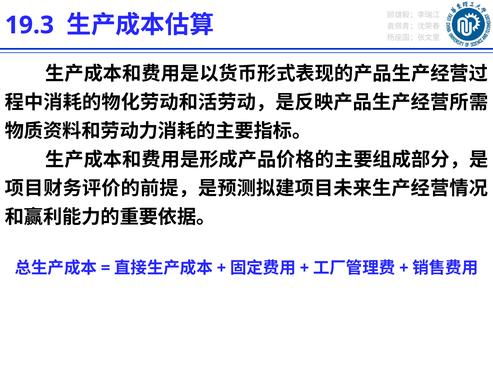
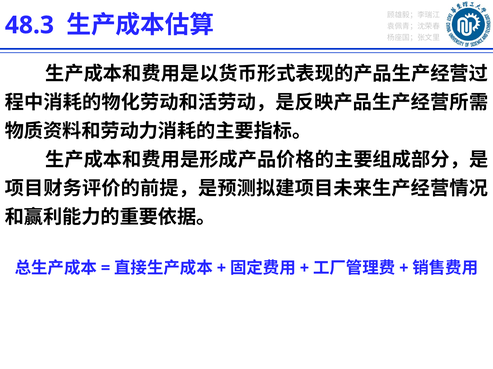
19.3: 19.3 -> 48.3
